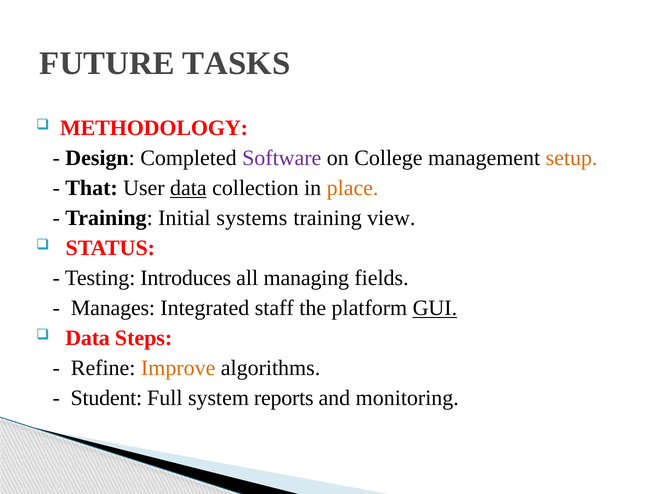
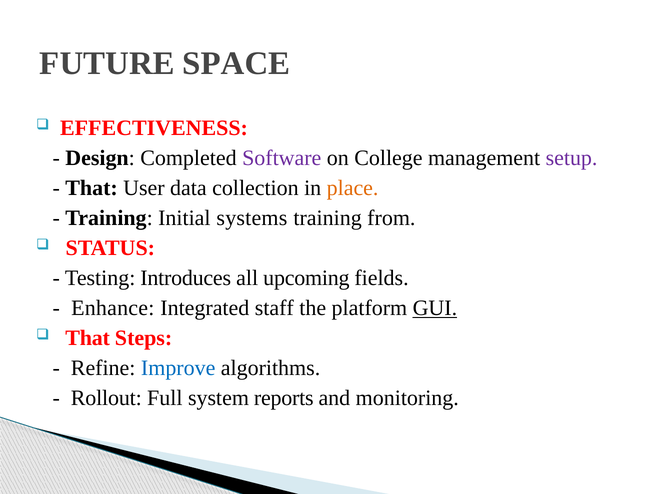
TASKS: TASKS -> SPACE
METHODOLOGY: METHODOLOGY -> EFFECTIVENESS
setup colour: orange -> purple
data at (188, 188) underline: present -> none
view: view -> from
managing: managing -> upcoming
Manages: Manages -> Enhance
Data at (88, 338): Data -> That
Improve colour: orange -> blue
Student: Student -> Rollout
